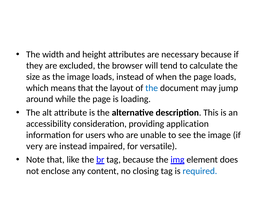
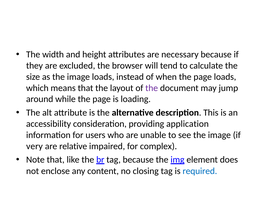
the at (152, 88) colour: blue -> purple
are instead: instead -> relative
versatile: versatile -> complex
